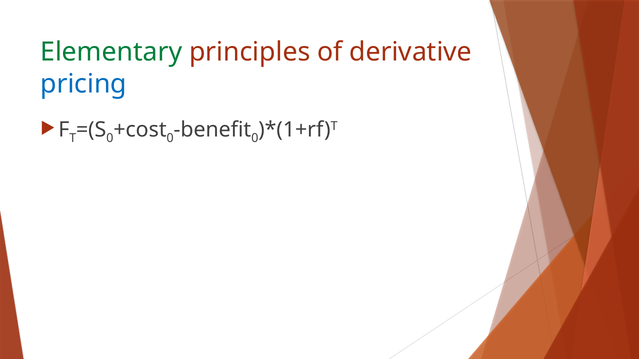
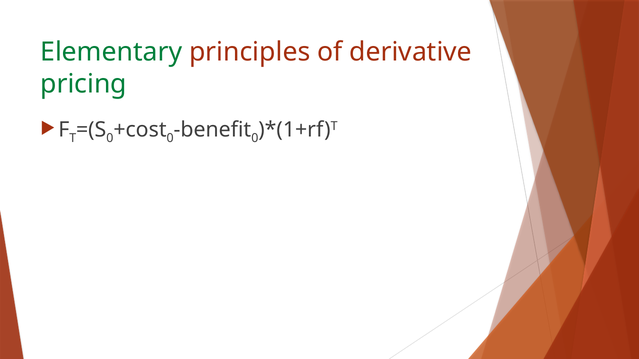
pricing colour: blue -> green
